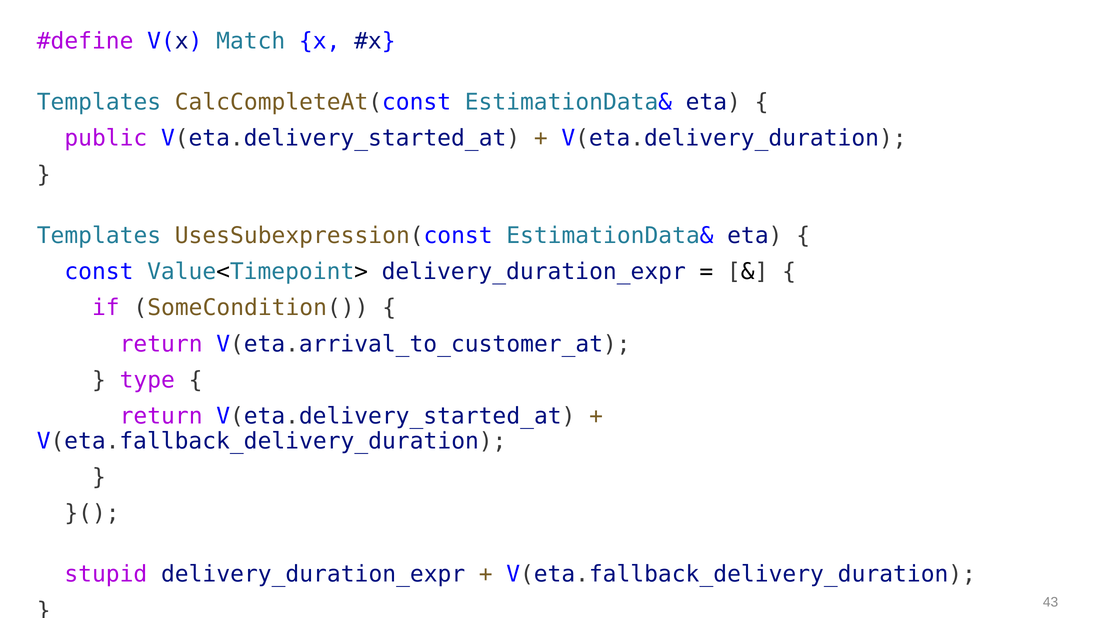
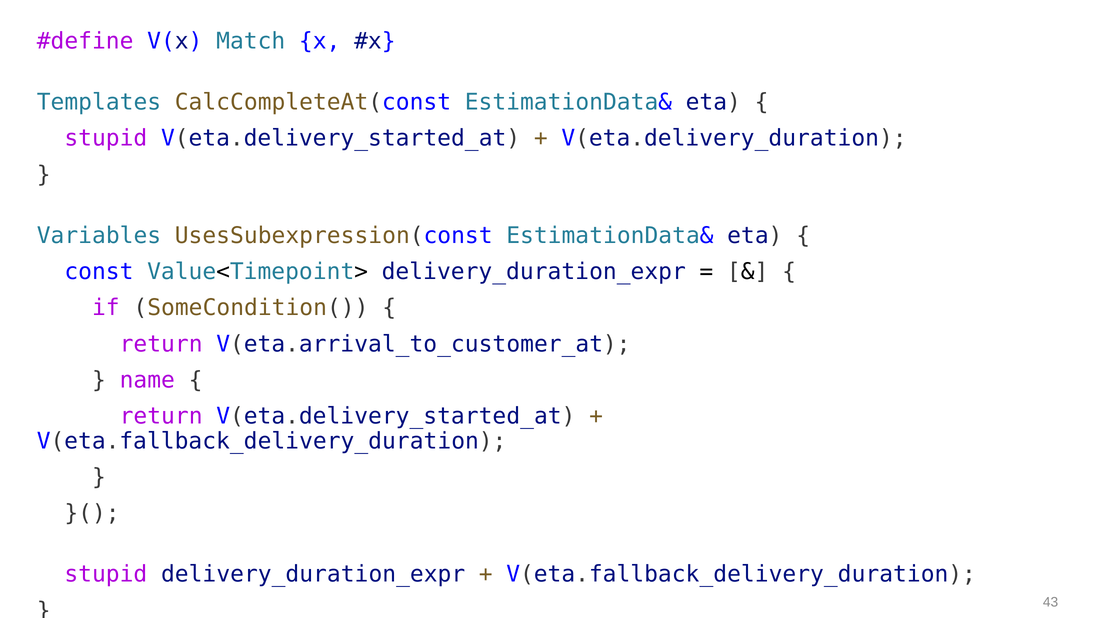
public at (106, 139): public -> stupid
Templates at (99, 236): Templates -> Variables
type: type -> name
